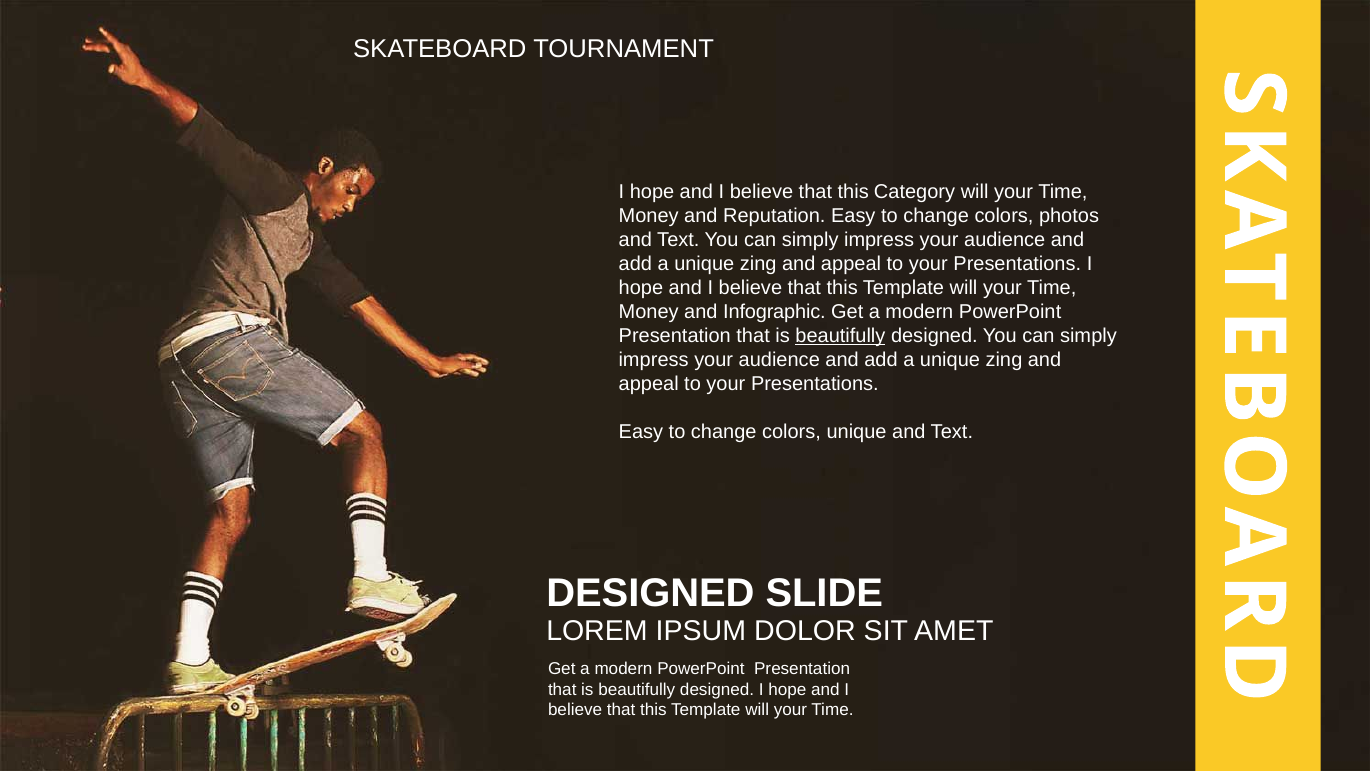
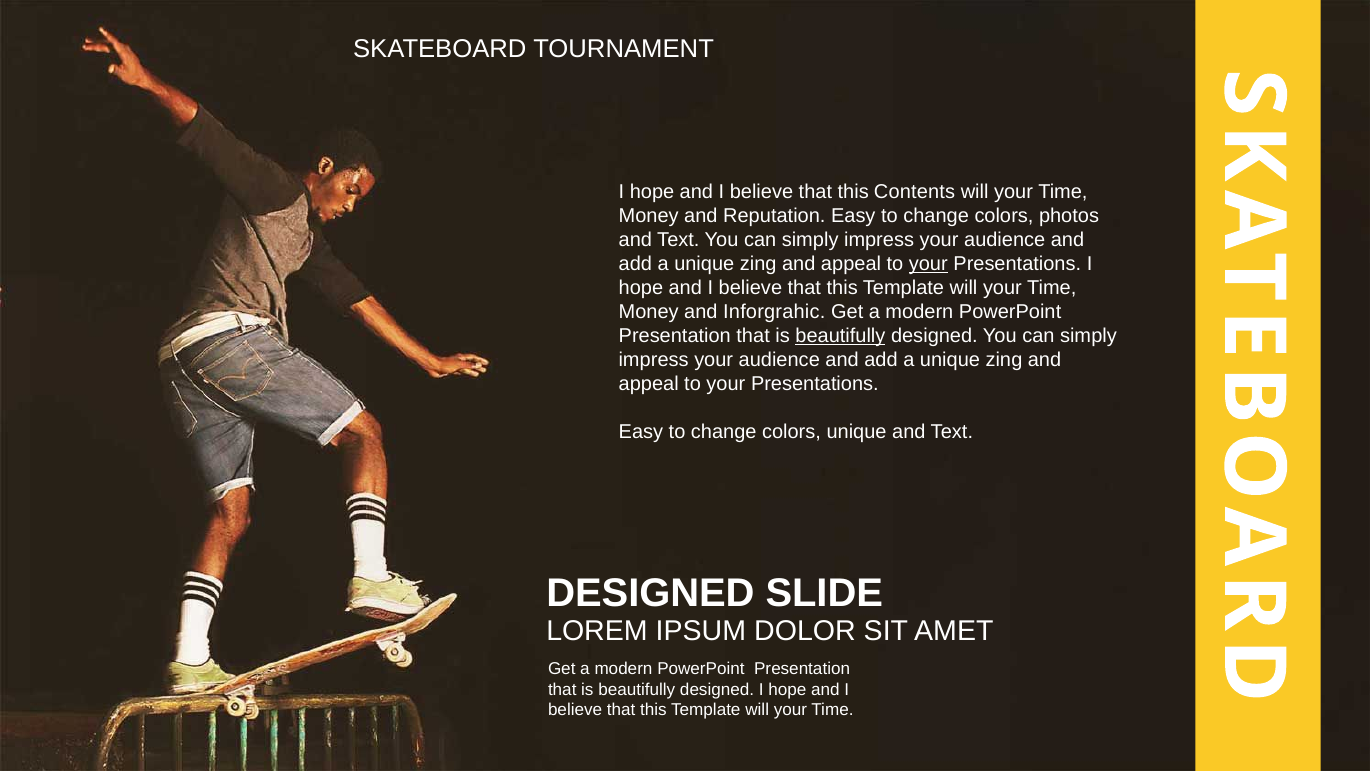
Category: Category -> Contents
your at (928, 263) underline: none -> present
Infographic: Infographic -> Inforgrahic
